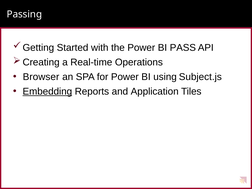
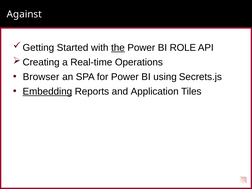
Passing: Passing -> Against
the underline: none -> present
PASS: PASS -> ROLE
Subject.js: Subject.js -> Secrets.js
